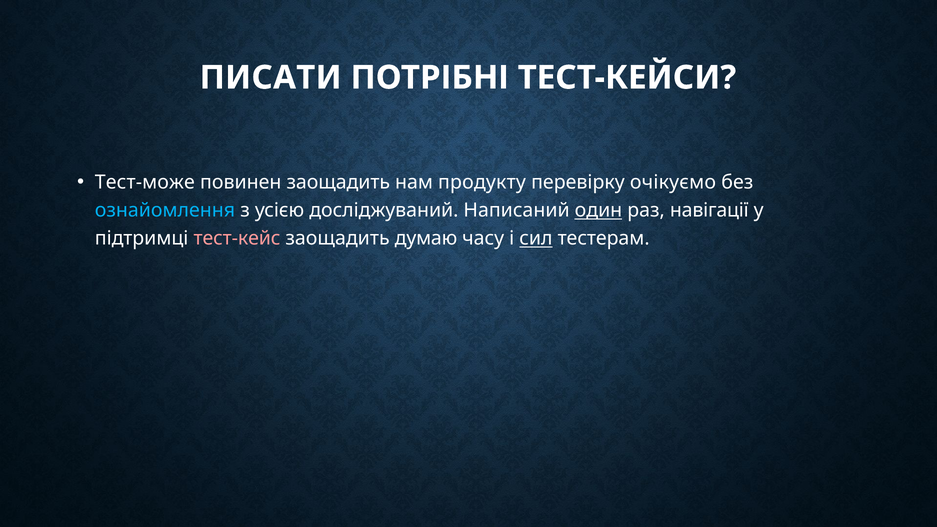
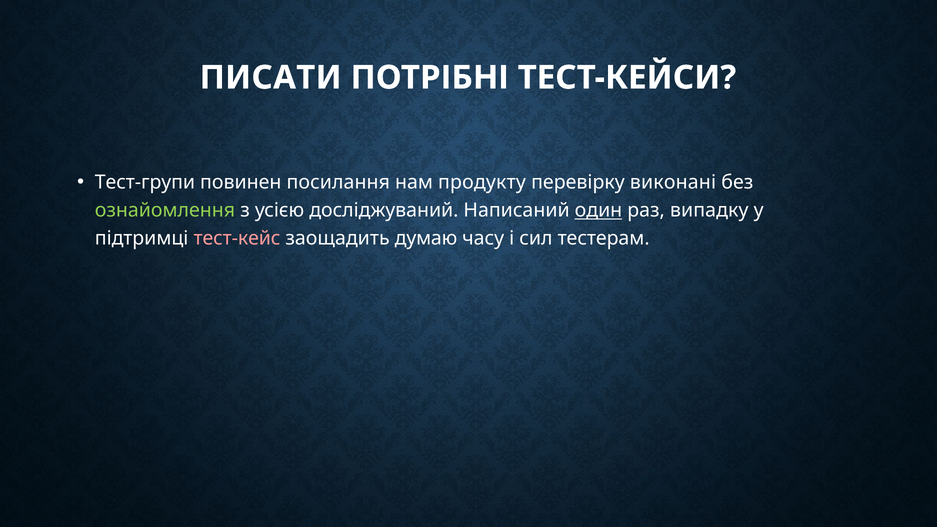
Тест-може: Тест-може -> Тест-групи
повинен заощадить: заощадить -> посилання
очікуємо: очікуємо -> виконані
ознайомлення colour: light blue -> light green
навігації: навігації -> випадку
сил underline: present -> none
